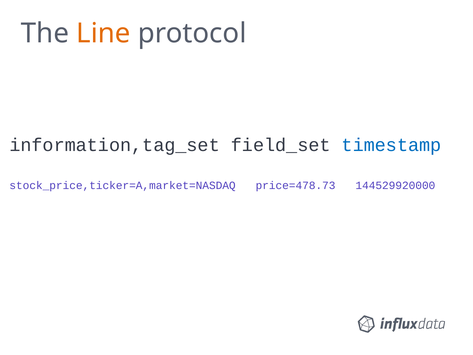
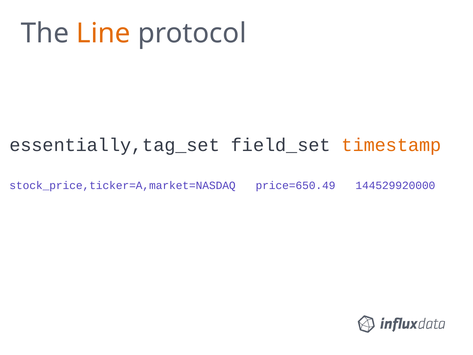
information,tag_set: information,tag_set -> essentially,tag_set
timestamp colour: blue -> orange
price=478.73: price=478.73 -> price=650.49
